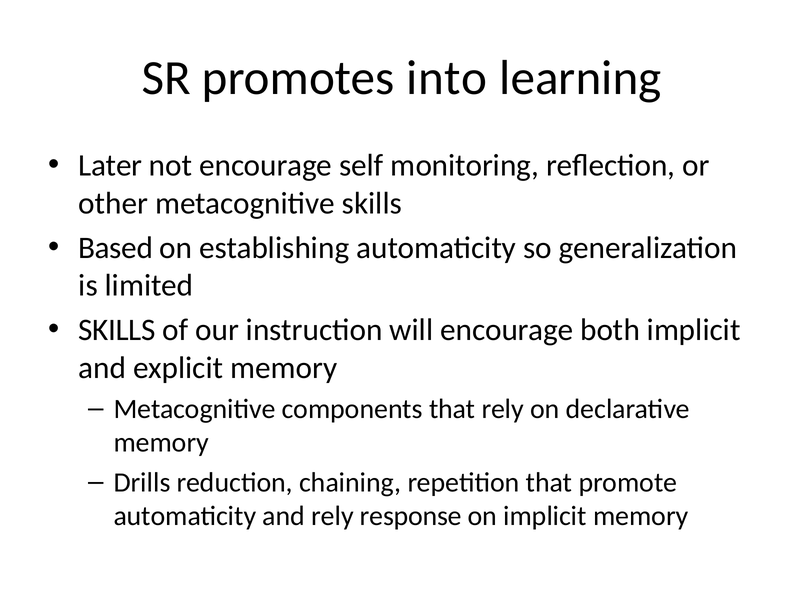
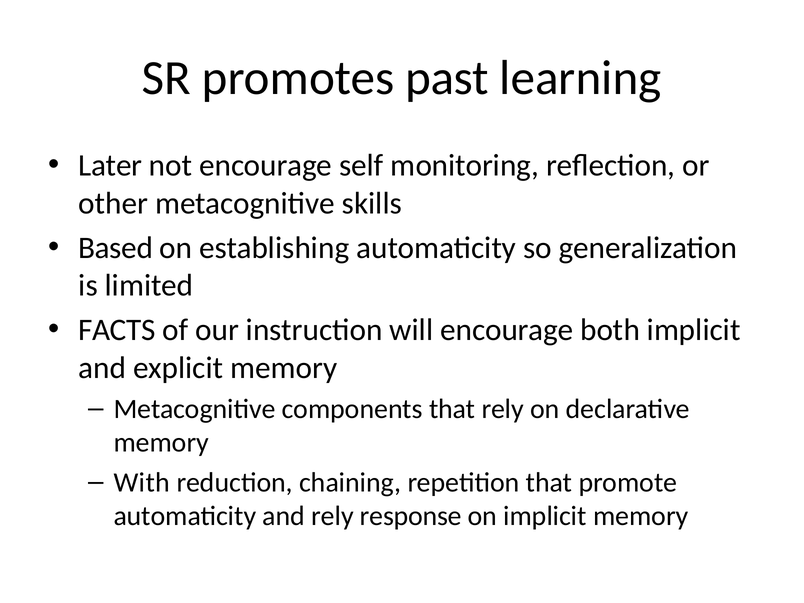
into: into -> past
SKILLS at (117, 330): SKILLS -> FACTS
Drills: Drills -> With
